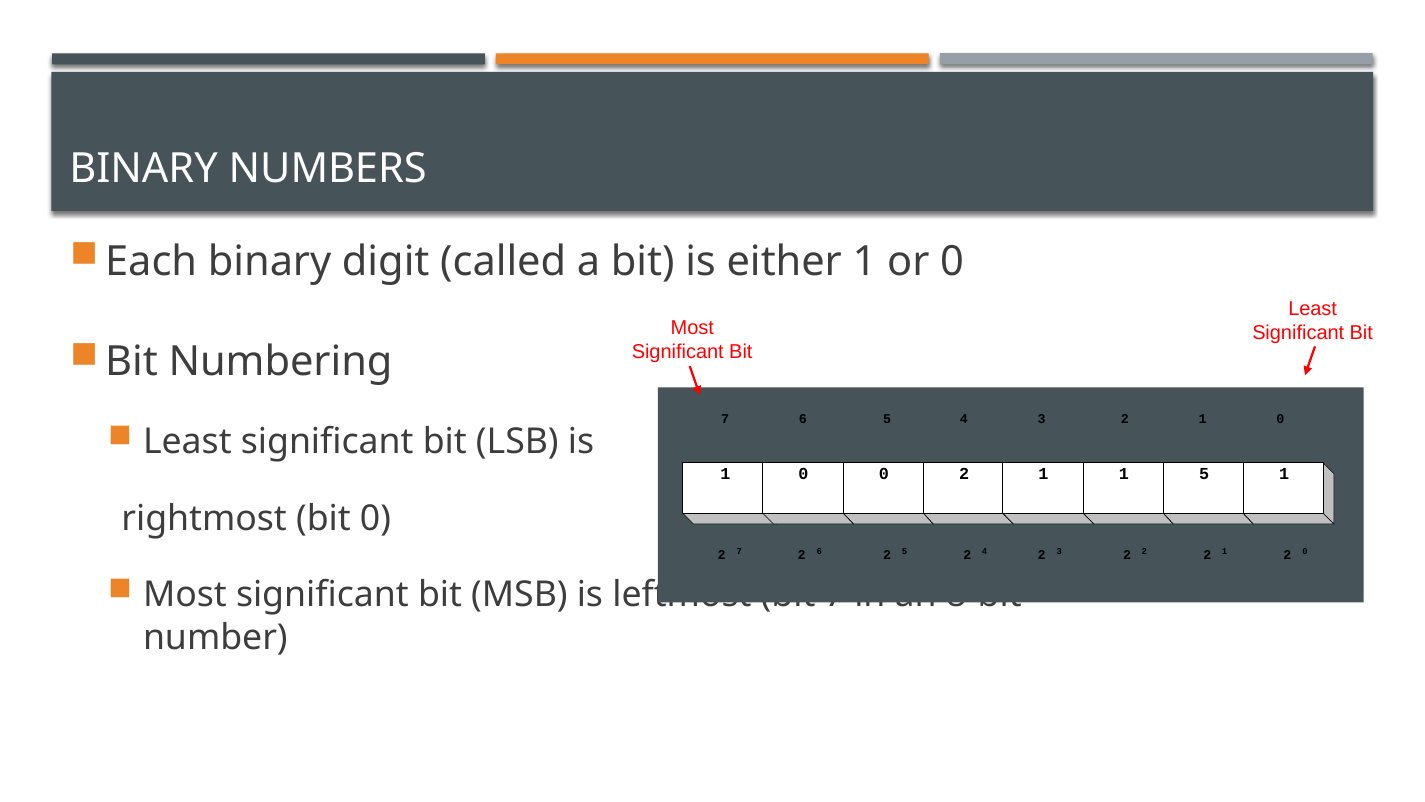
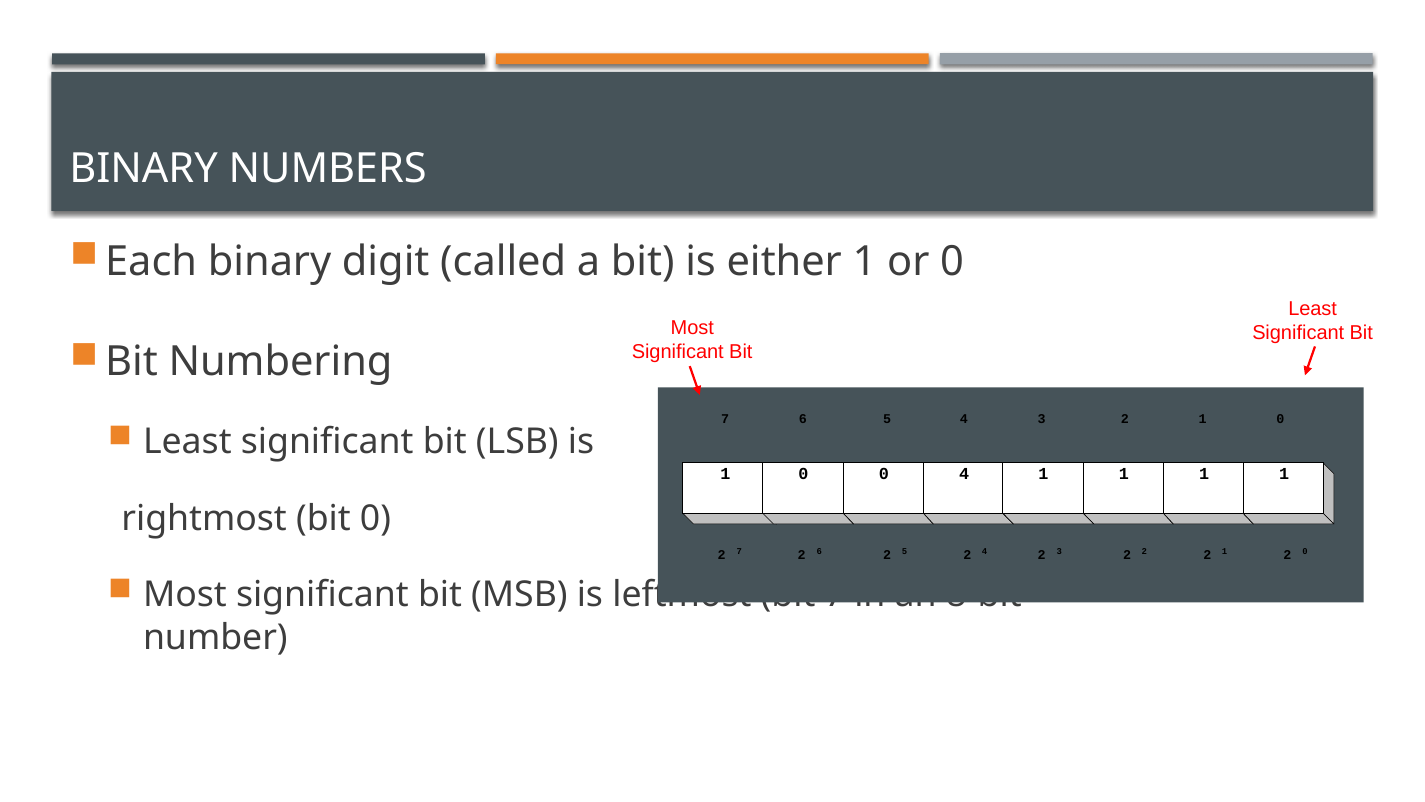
0 2: 2 -> 4
5 at (1204, 474): 5 -> 1
